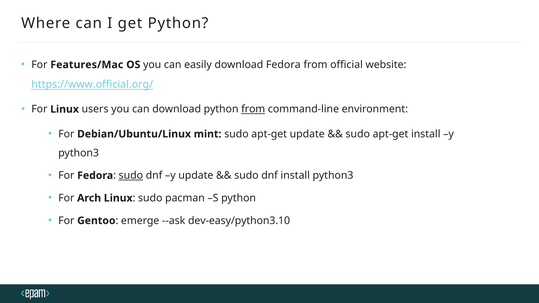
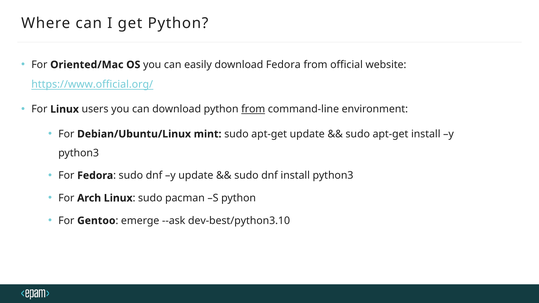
Features/Mac: Features/Mac -> Oriented/Mac
sudo at (131, 176) underline: present -> none
dev-easy/python3.10: dev-easy/python3.10 -> dev-best/python3.10
